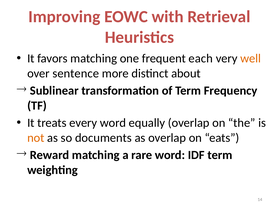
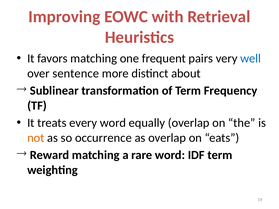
each: each -> pairs
well colour: orange -> blue
documents: documents -> occurrence
